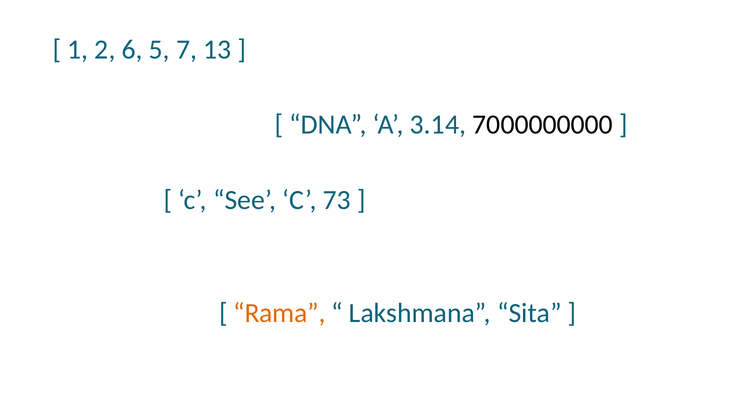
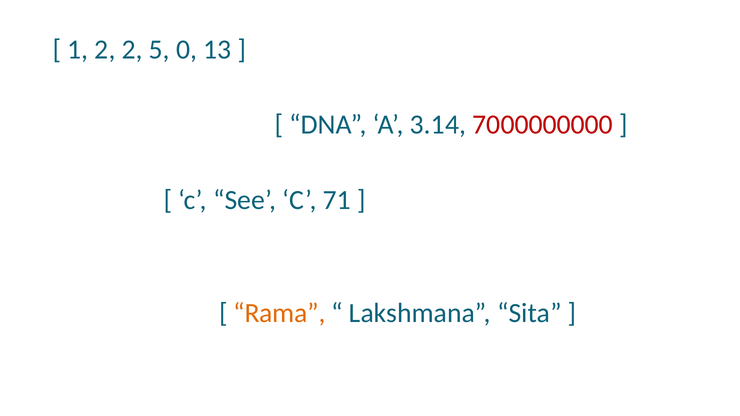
2 6: 6 -> 2
7: 7 -> 0
7000000000 colour: black -> red
73: 73 -> 71
